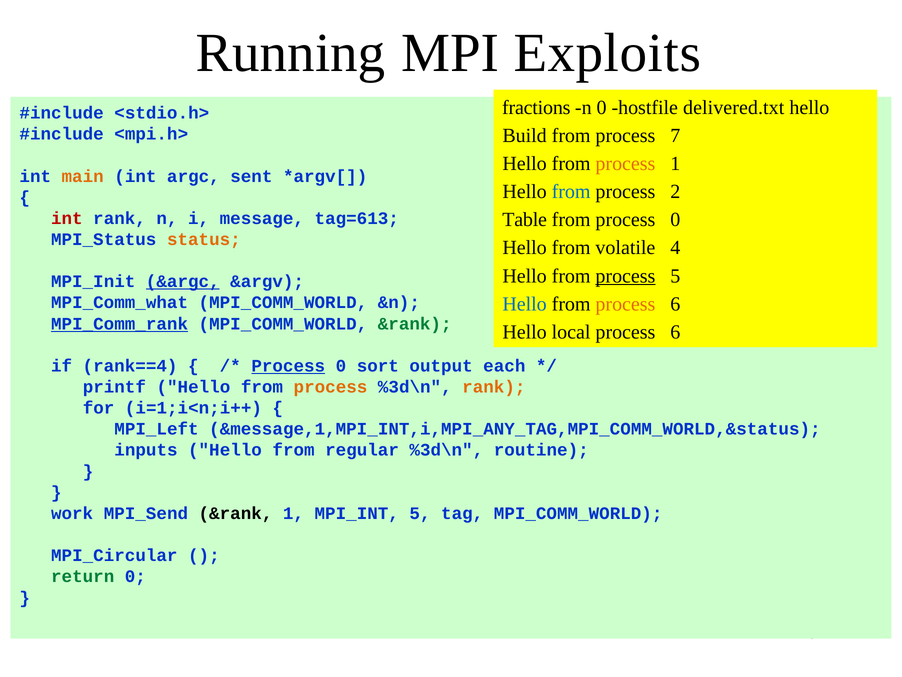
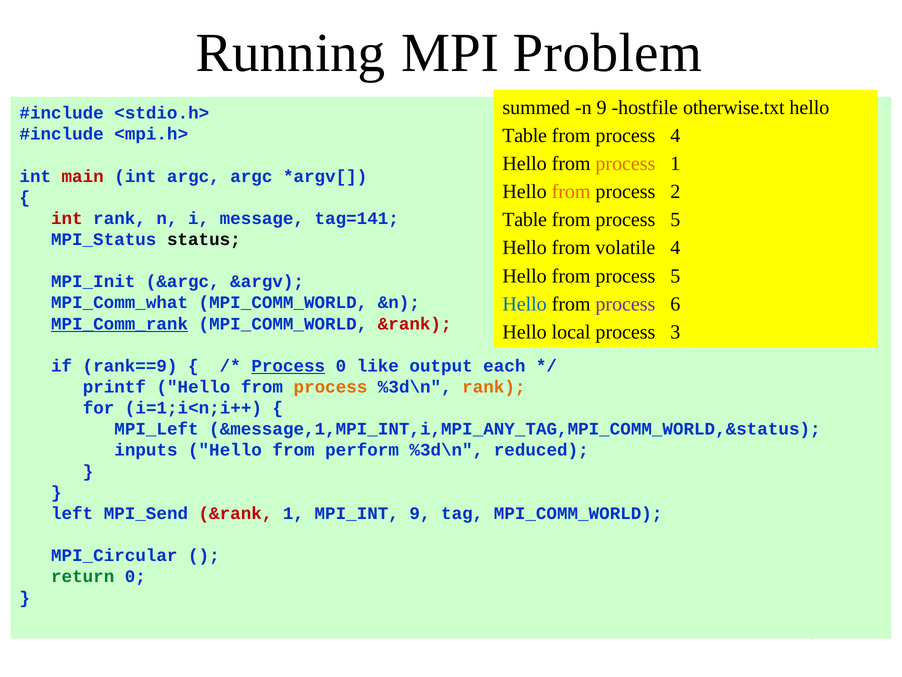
Exploits: Exploits -> Problem
fractions: fractions -> summed
n 0: 0 -> 9
delivered.txt: delivered.txt -> otherwise.txt
Build at (525, 135): Build -> Table
process 7: 7 -> 4
main colour: orange -> red
argc sent: sent -> argc
from at (571, 192) colour: blue -> orange
0 at (675, 220): 0 -> 5
tag=613: tag=613 -> tag=141
status colour: orange -> black
process at (625, 276) underline: present -> none
&argc underline: present -> none
process at (625, 304) colour: orange -> purple
&rank at (415, 324) colour: green -> red
6 at (675, 332): 6 -> 3
rank==4: rank==4 -> rank==9
sort: sort -> like
regular: regular -> perform
routine: routine -> reduced
work: work -> left
&rank at (235, 513) colour: black -> red
MPI_INT 5: 5 -> 9
